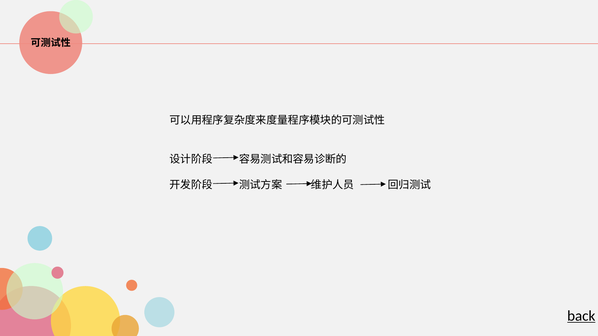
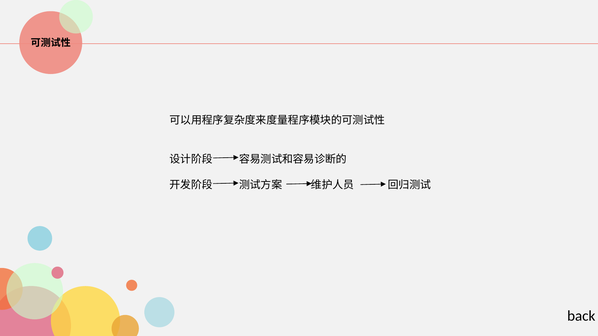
back underline: present -> none
